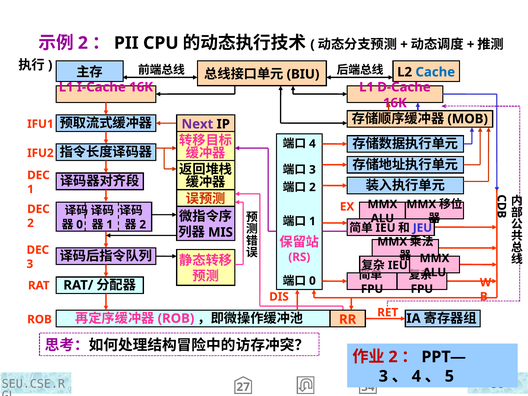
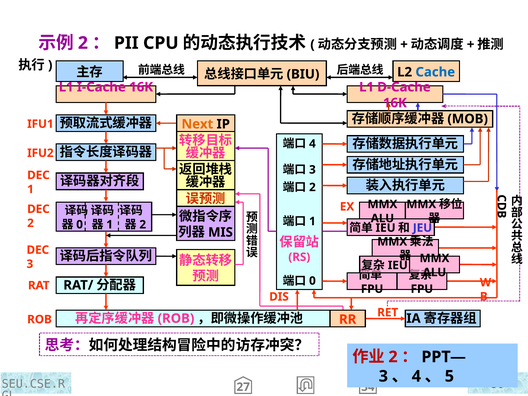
Next colour: purple -> orange
